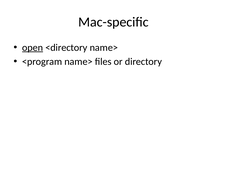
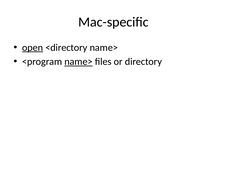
name> at (78, 62) underline: none -> present
